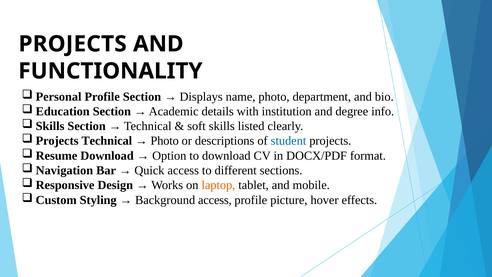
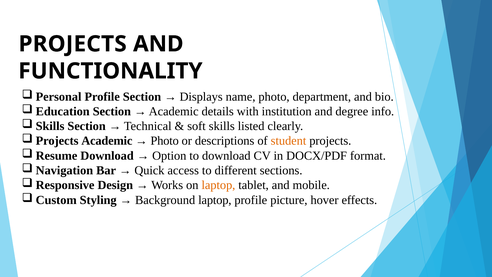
Technical at (107, 141): Technical -> Academic
student colour: blue -> orange
Background access: access -> laptop
